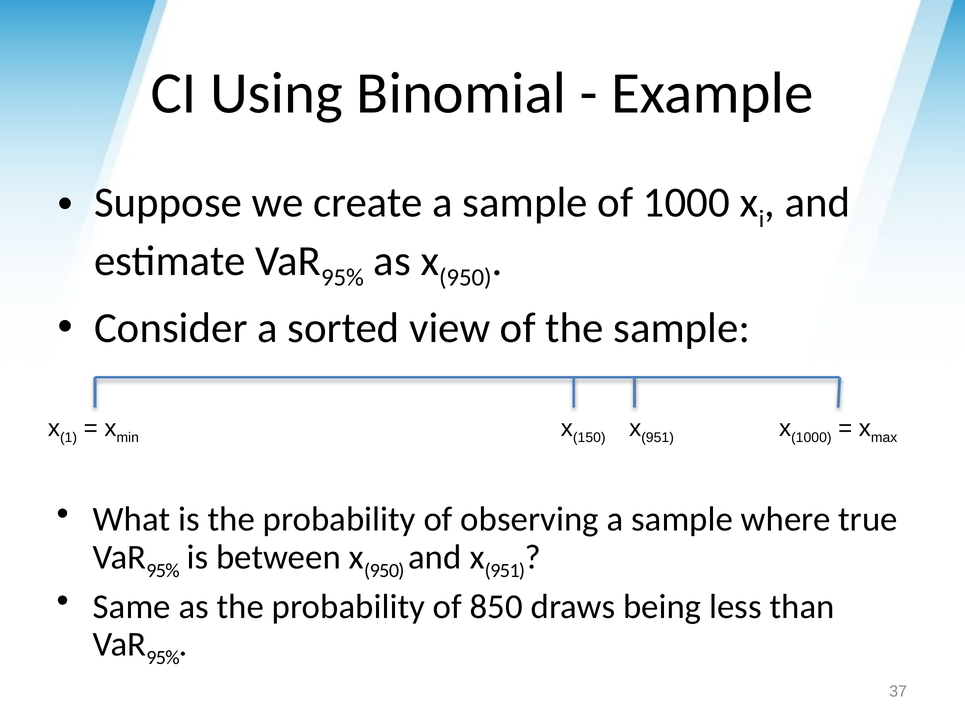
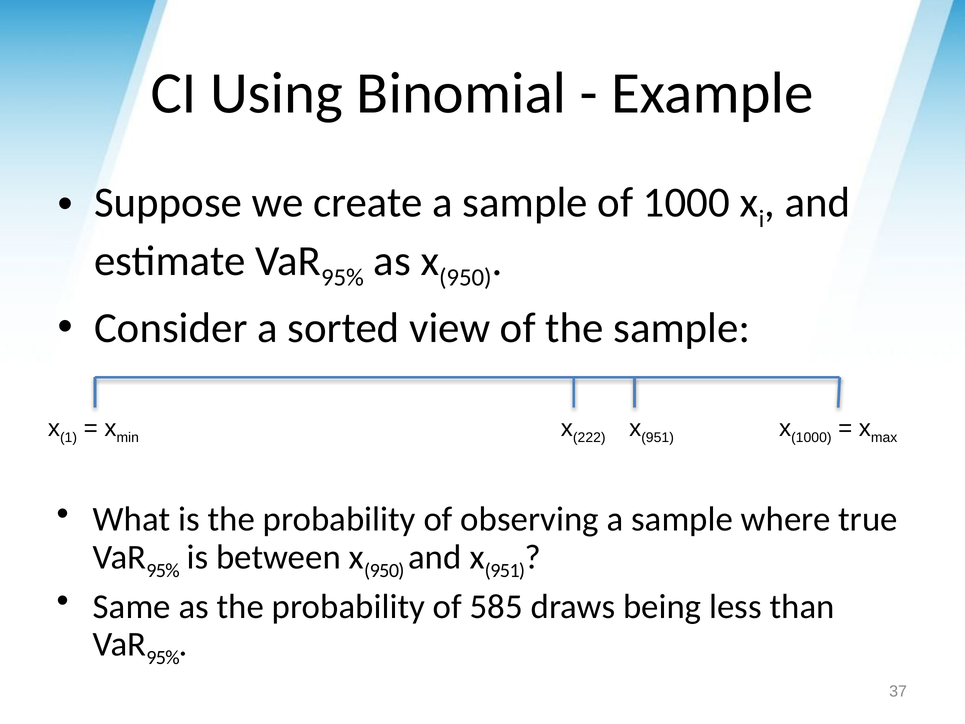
150: 150 -> 222
850: 850 -> 585
